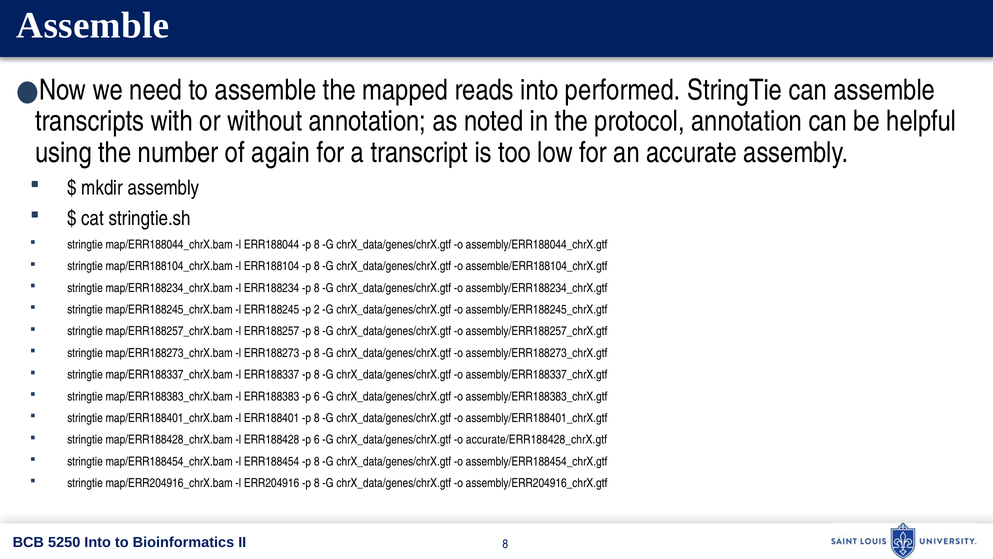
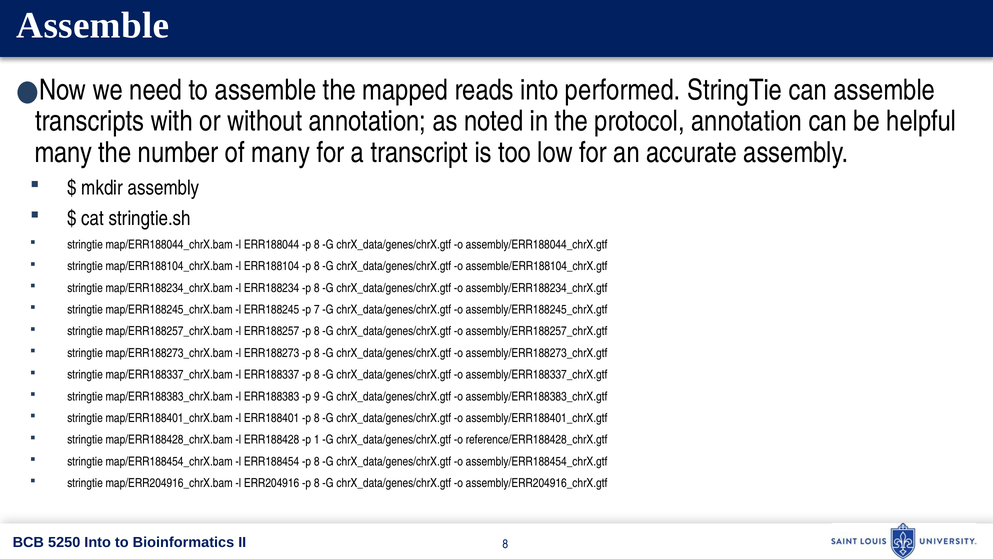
using at (63, 153): using -> many
of again: again -> many
2: 2 -> 7
ERR188383 p 6: 6 -> 9
ERR188428 p 6: 6 -> 1
accurate/ERR188428_chrX.gtf: accurate/ERR188428_chrX.gtf -> reference/ERR188428_chrX.gtf
